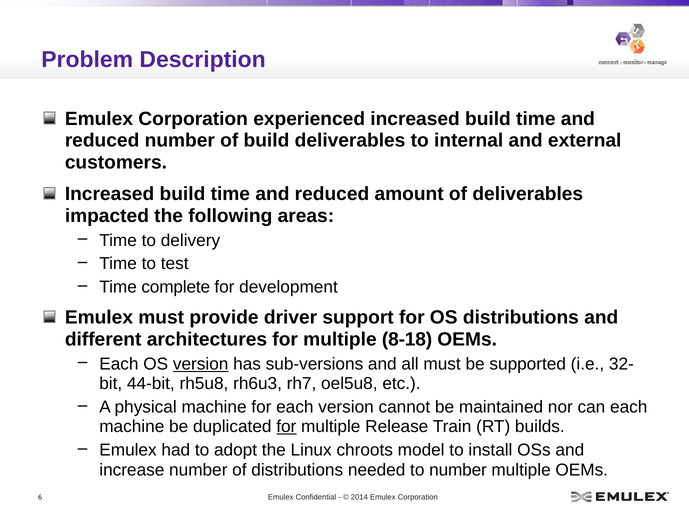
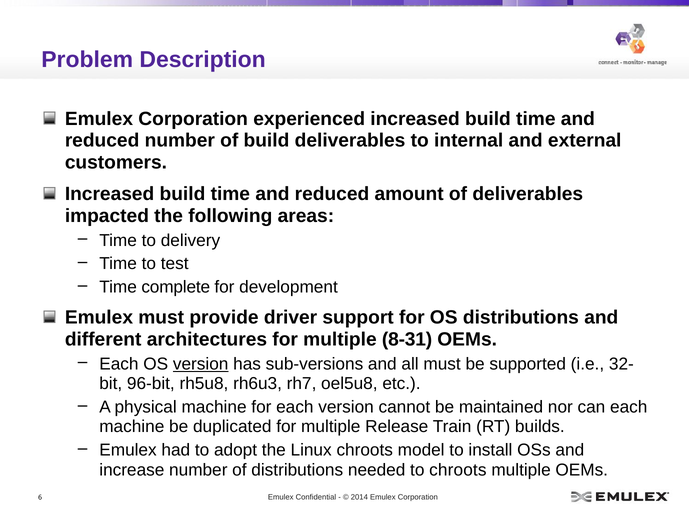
8-18: 8-18 -> 8-31
44-bit: 44-bit -> 96-bit
for at (286, 427) underline: present -> none
to number: number -> chroots
